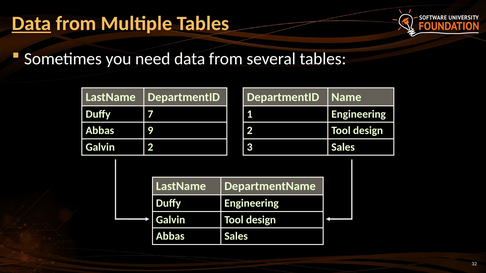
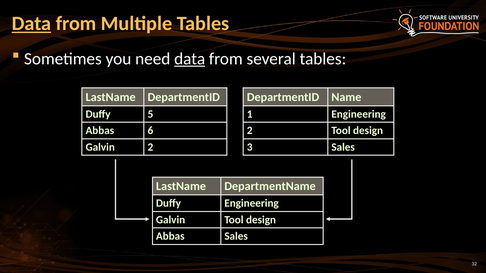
data at (190, 59) underline: none -> present
7: 7 -> 5
9: 9 -> 6
